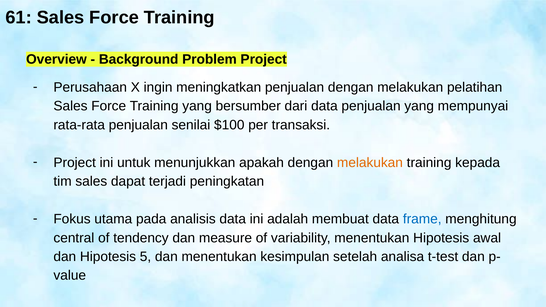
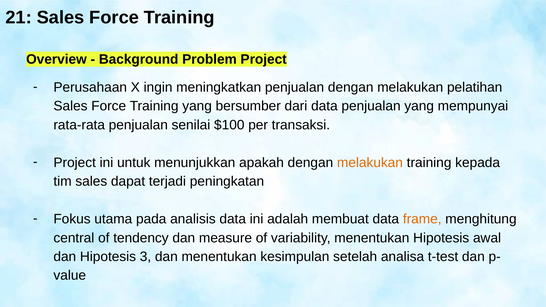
61: 61 -> 21
frame colour: blue -> orange
5: 5 -> 3
